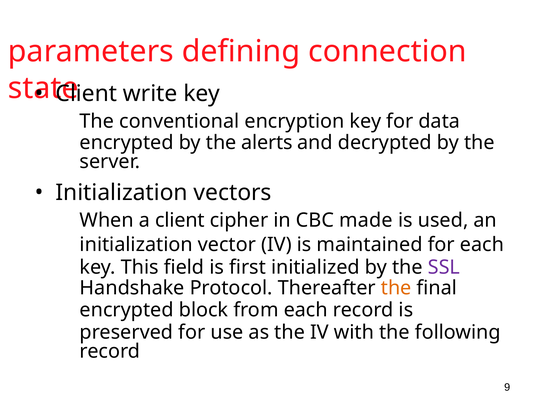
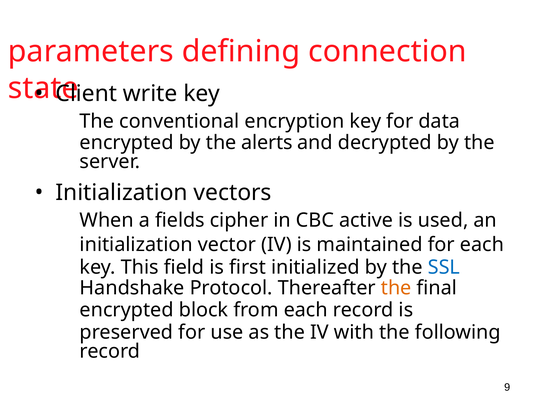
a client: client -> fields
made: made -> active
SSL colour: purple -> blue
